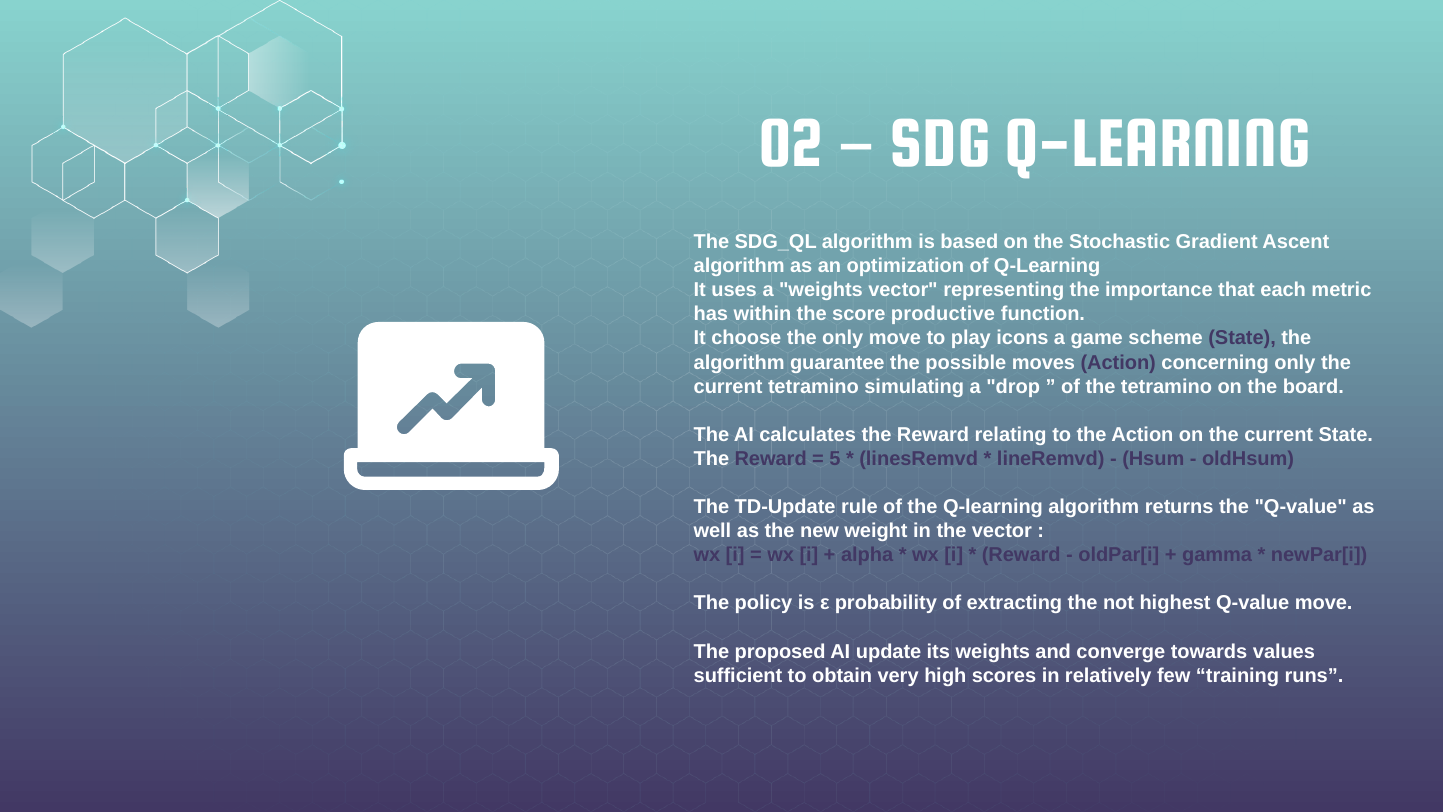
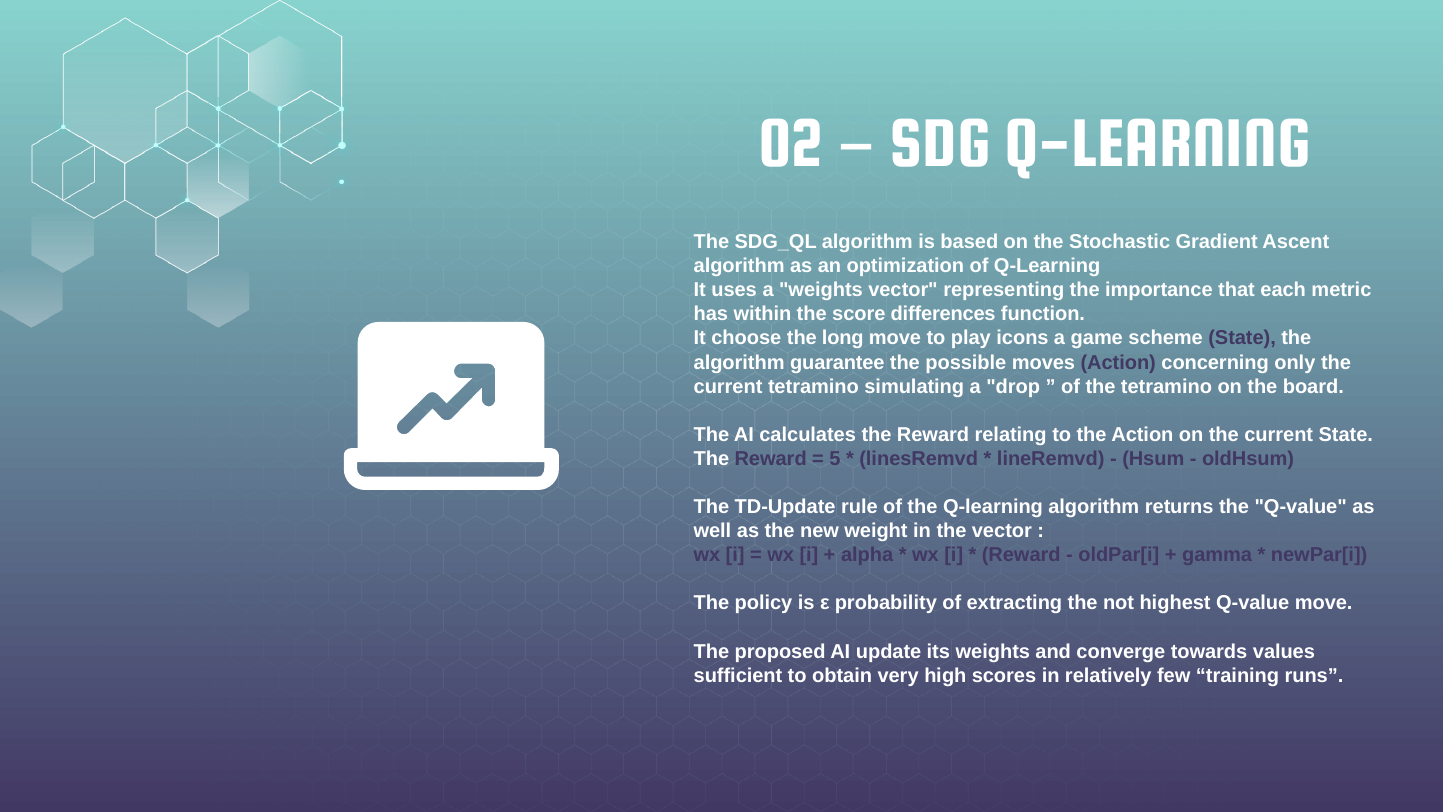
productive: productive -> differences
the only: only -> long
